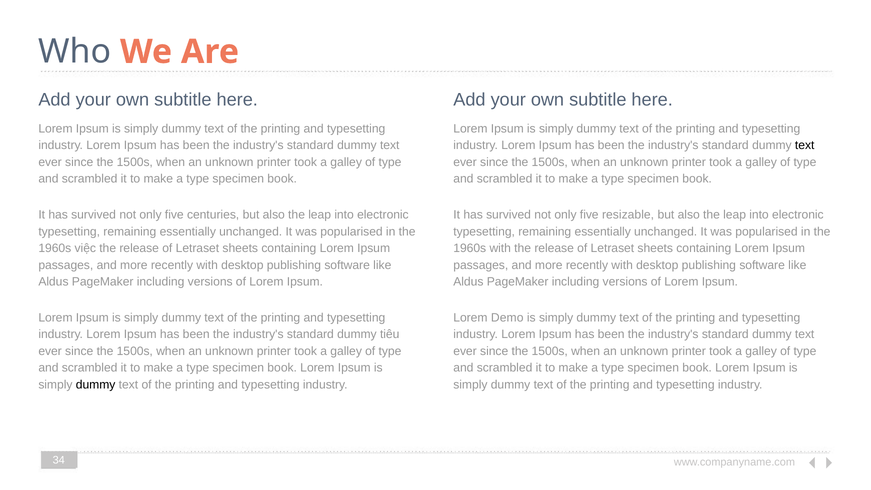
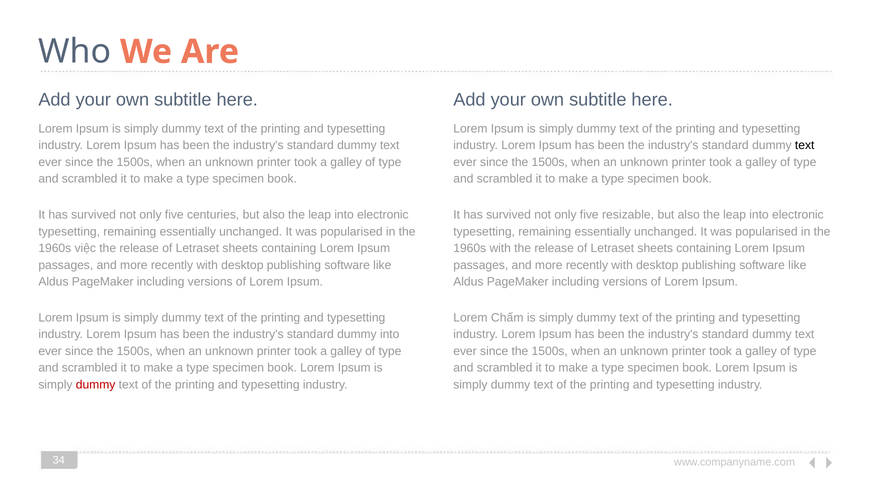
Demo: Demo -> Chấm
dummy tiêu: tiêu -> into
dummy at (96, 385) colour: black -> red
